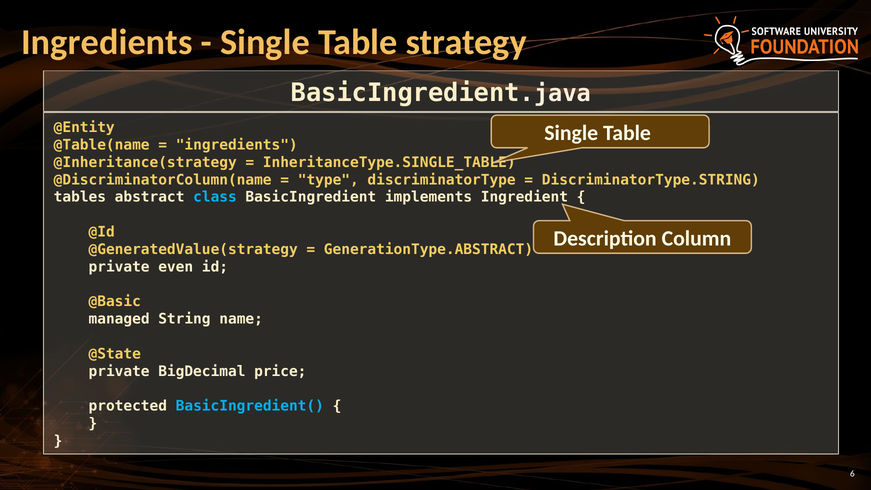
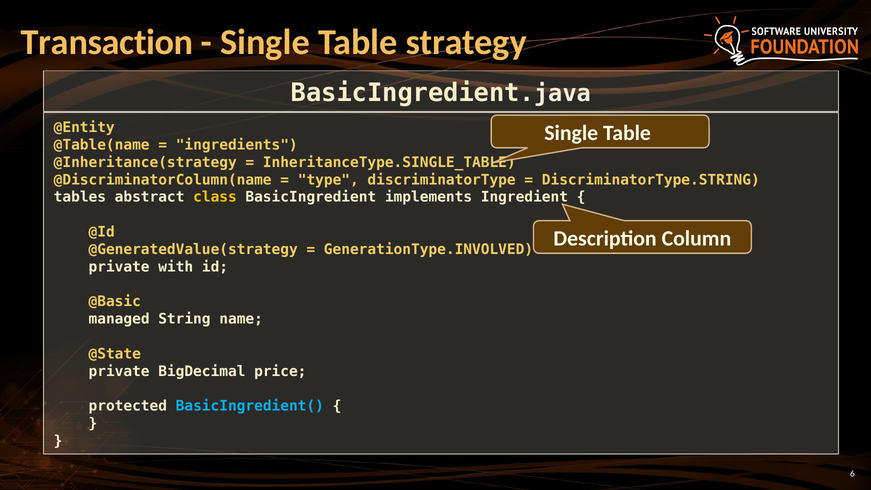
Ingredients at (107, 42): Ingredients -> Transaction
class colour: light blue -> yellow
GenerationType.ABSTRACT: GenerationType.ABSTRACT -> GenerationType.INVOLVED
even: even -> with
